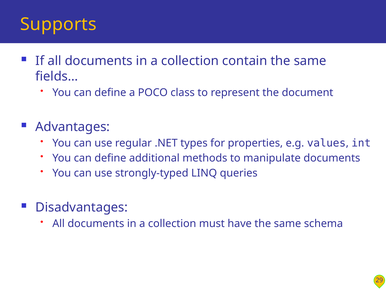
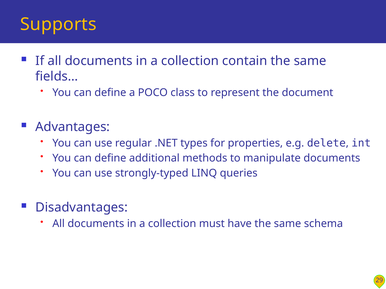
values: values -> delete
